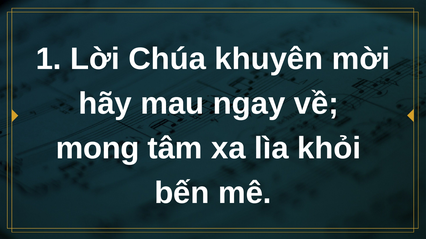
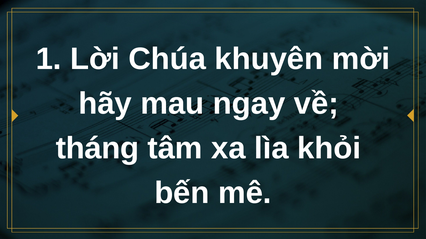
mong: mong -> tháng
